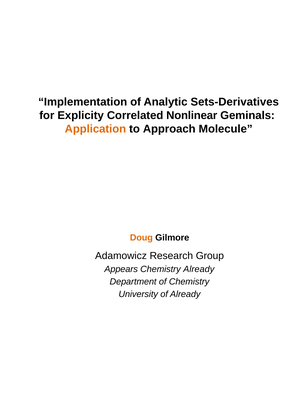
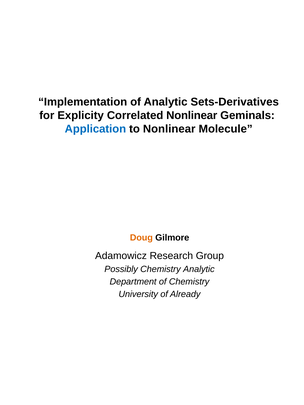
Application colour: orange -> blue
to Approach: Approach -> Nonlinear
Appears: Appears -> Possibly
Chemistry Already: Already -> Analytic
